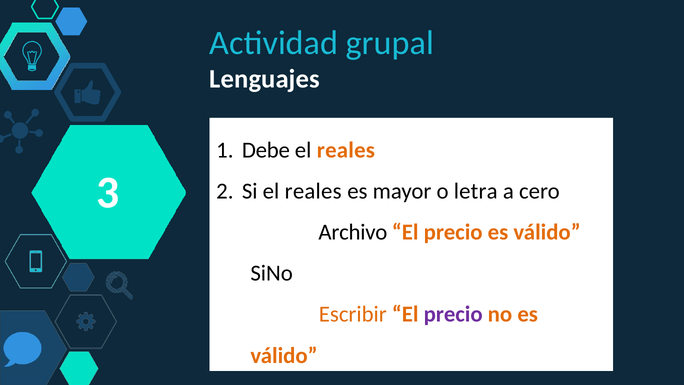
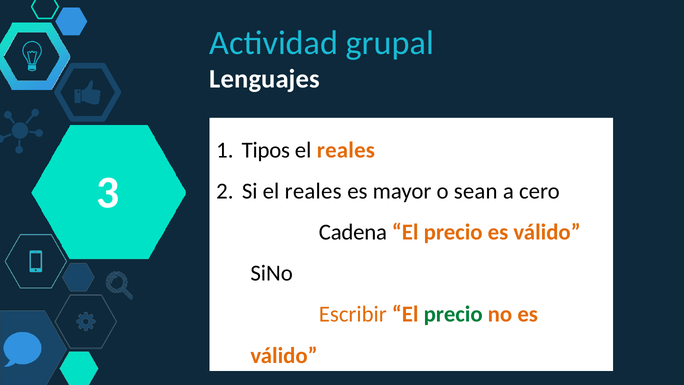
Debe: Debe -> Tipos
letra: letra -> sean
Archivo: Archivo -> Cadena
precio at (453, 314) colour: purple -> green
